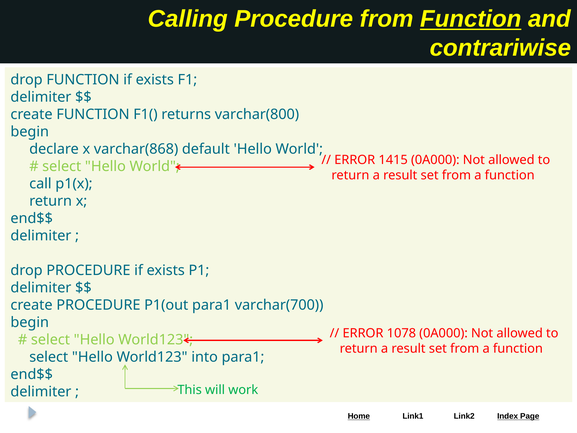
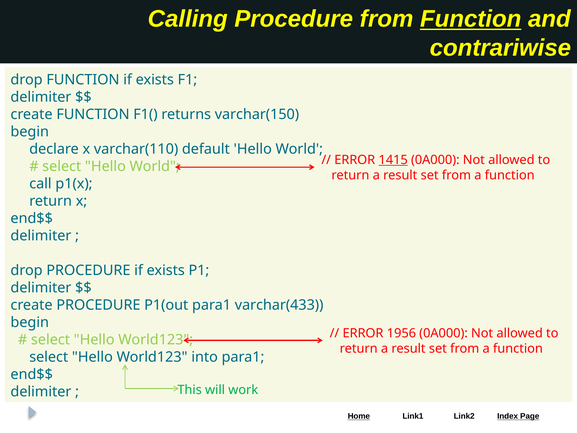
varchar(800: varchar(800 -> varchar(150
varchar(868: varchar(868 -> varchar(110
1415 underline: none -> present
varchar(700: varchar(700 -> varchar(433
1078: 1078 -> 1956
